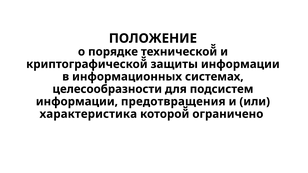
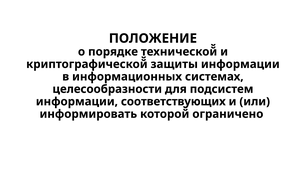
предотвращения: предотвращения -> соответствующих
характеристика: характеристика -> информировать
